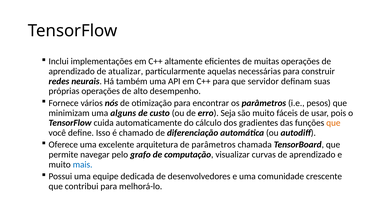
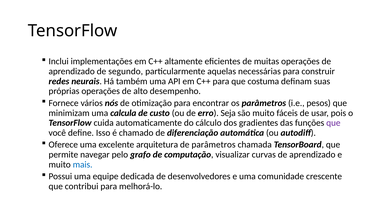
atualizar: atualizar -> segundo
servidor: servidor -> costuma
alguns: alguns -> calcula
que at (333, 123) colour: orange -> purple
